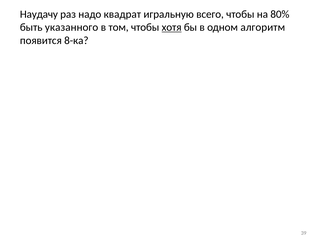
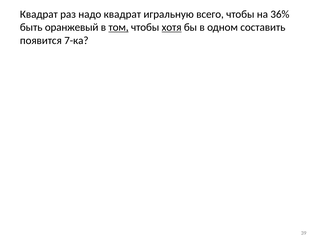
Наудачу at (39, 14): Наудачу -> Квадрат
80%: 80% -> 36%
указанного: указанного -> оранжевый
том underline: none -> present
алгоритм: алгоритм -> составить
8-ка: 8-ка -> 7-ка
